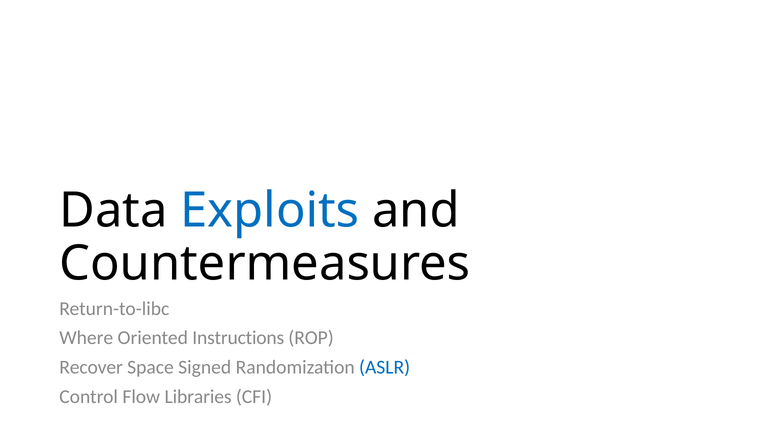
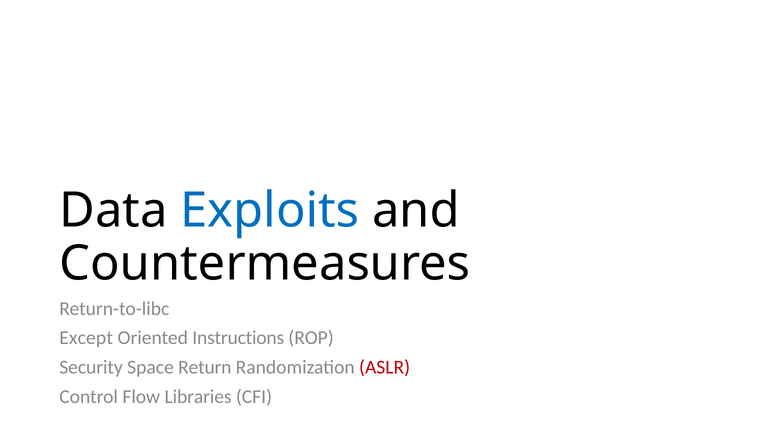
Where: Where -> Except
Recover: Recover -> Security
Signed: Signed -> Return
ASLR colour: blue -> red
